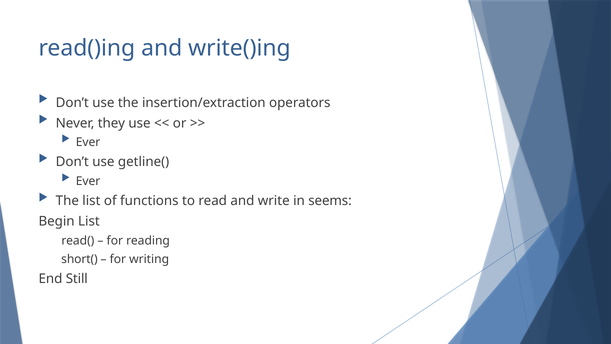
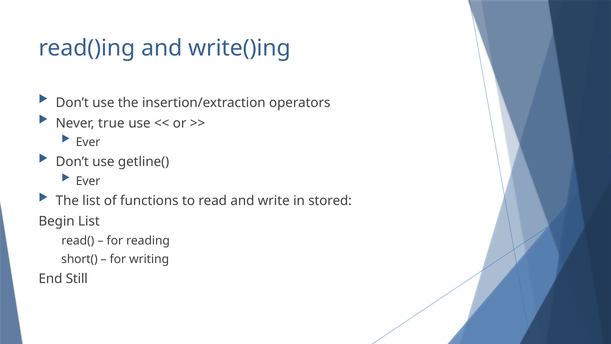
they: they -> true
seems: seems -> stored
